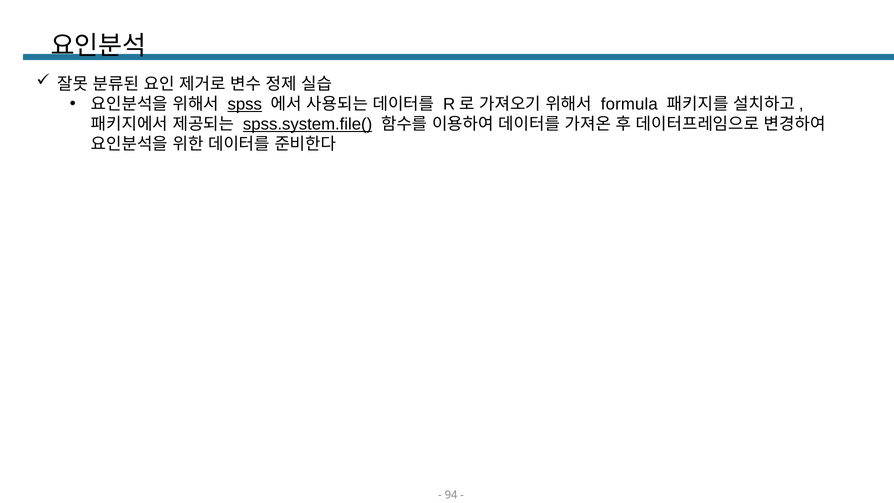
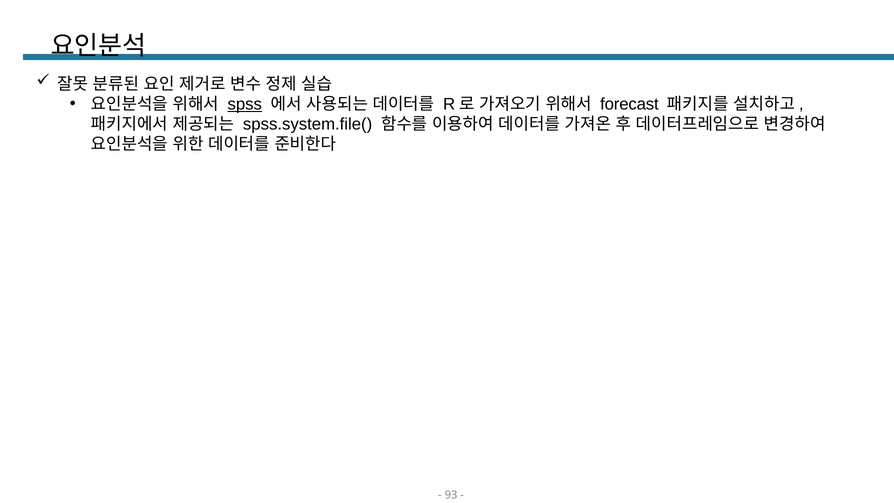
formula: formula -> forecast
spss.system.file( underline: present -> none
94: 94 -> 93
